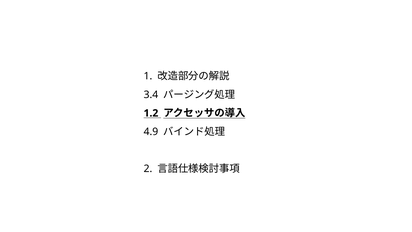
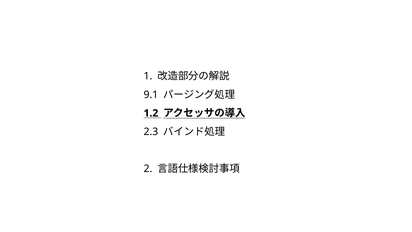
3.4: 3.4 -> 9.1
4.9: 4.9 -> 2.3
